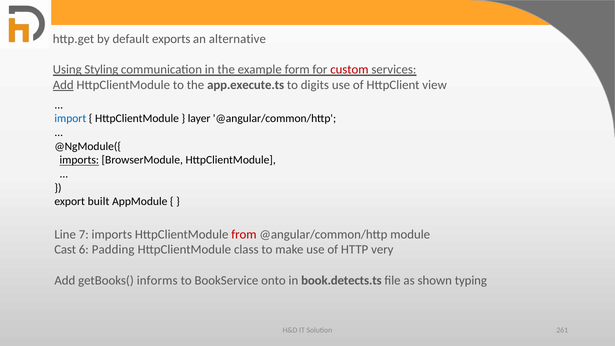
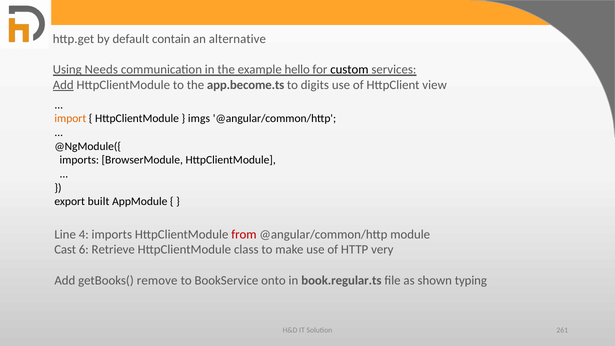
exports: exports -> contain
Styling: Styling -> Needs
form: form -> hello
custom colour: red -> black
app.execute.ts: app.execute.ts -> app.become.ts
import colour: blue -> orange
layer: layer -> imgs
imports at (79, 160) underline: present -> none
7: 7 -> 4
Padding: Padding -> Retrieve
informs: informs -> remove
book.detects.ts: book.detects.ts -> book.regular.ts
